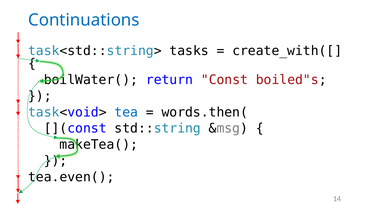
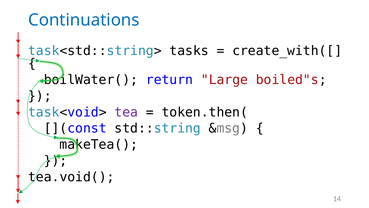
Const: Const -> Large
tea colour: blue -> purple
words.then(: words.then( -> token.then(
tea.even(: tea.even( -> tea.void(
